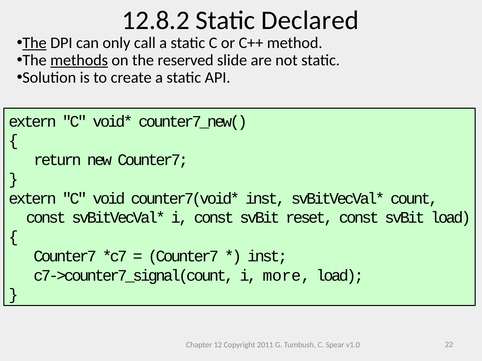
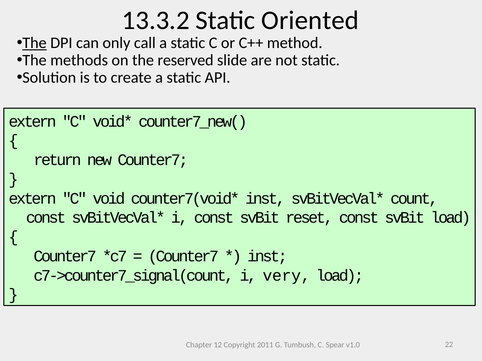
12.8.2: 12.8.2 -> 13.3.2
Declared: Declared -> Oriented
methods underline: present -> none
more: more -> very
